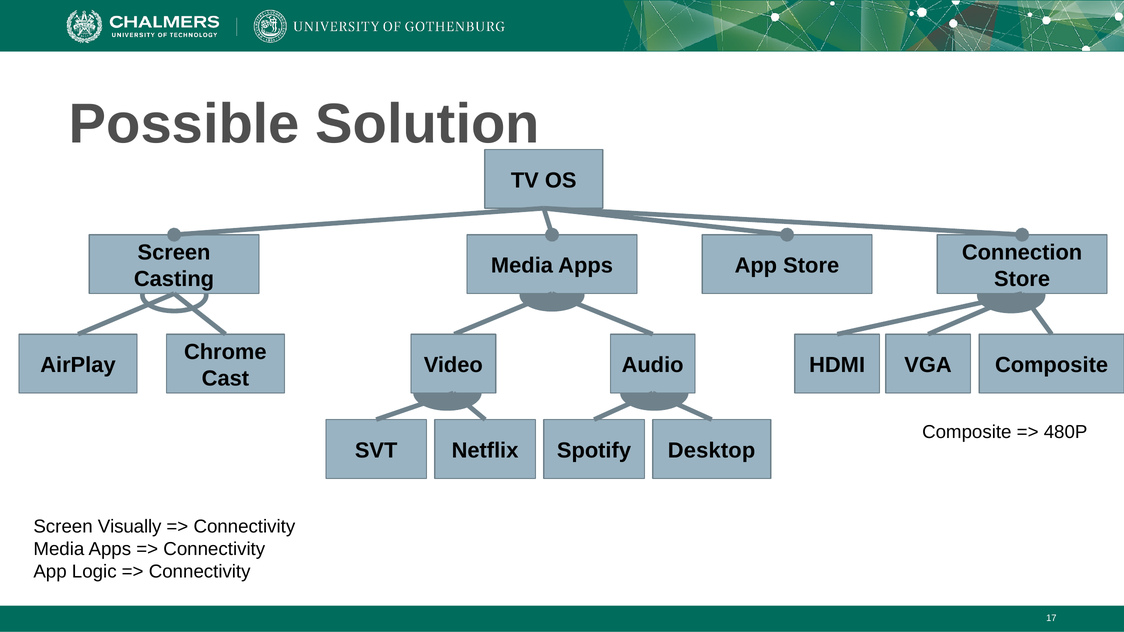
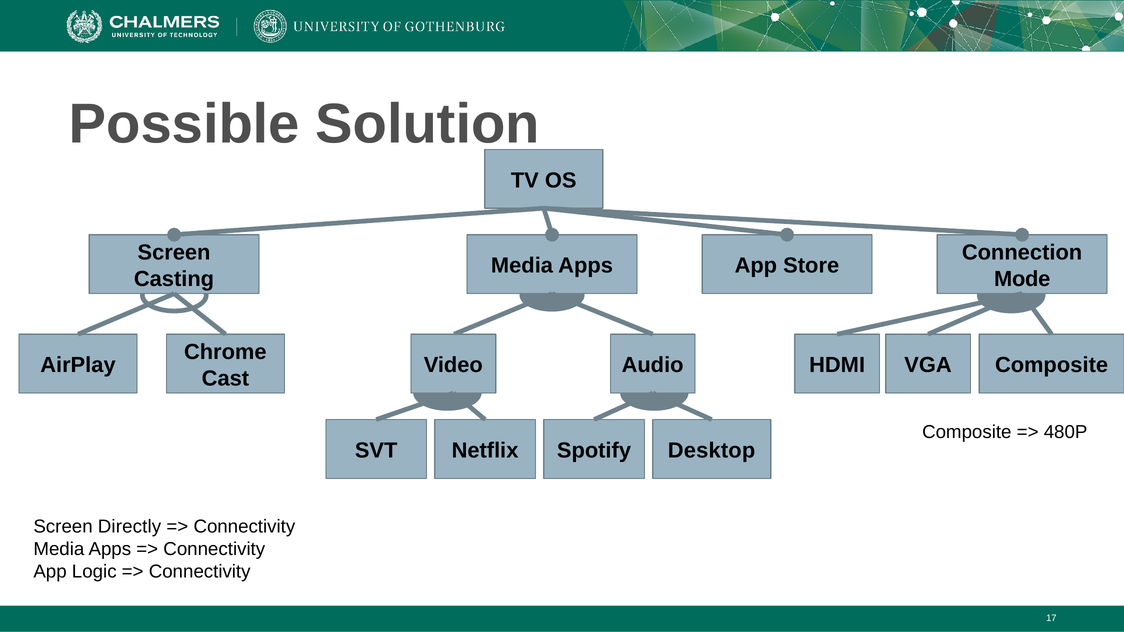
Store at (1022, 279): Store -> Mode
Visually: Visually -> Directly
